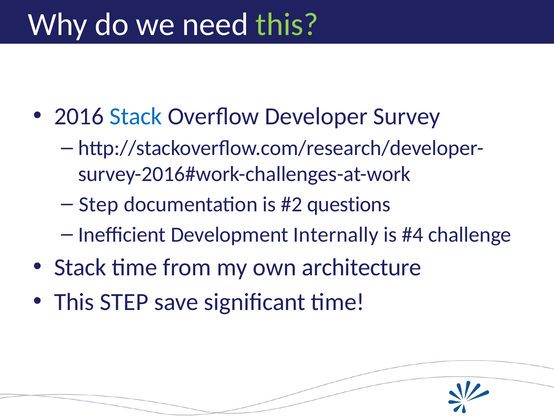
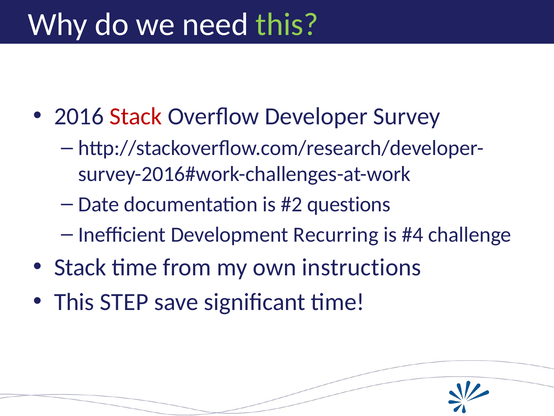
Stack at (136, 116) colour: blue -> red
Step at (99, 204): Step -> Date
Internally: Internally -> Recurring
architecture: architecture -> instructions
